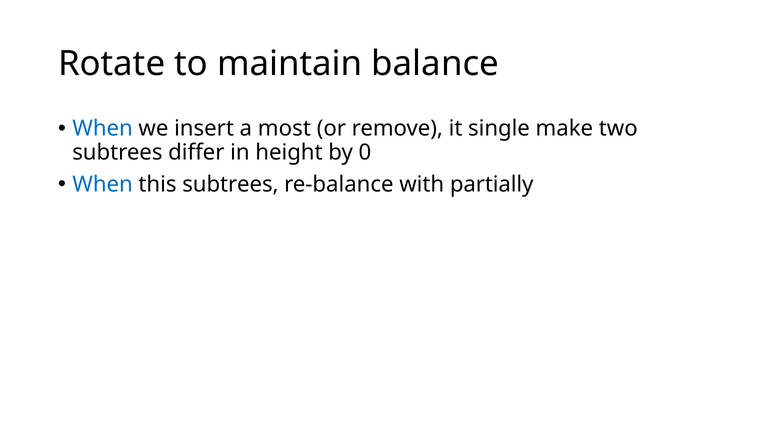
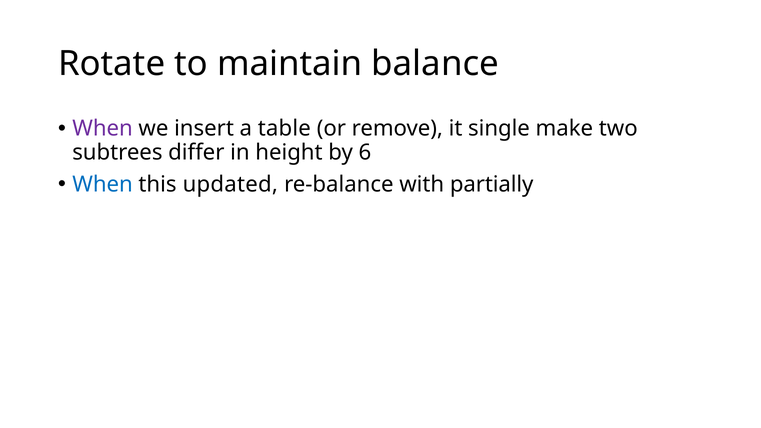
When at (103, 129) colour: blue -> purple
most: most -> table
0: 0 -> 6
this subtrees: subtrees -> updated
